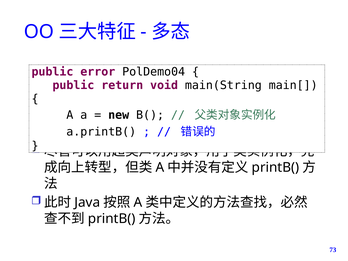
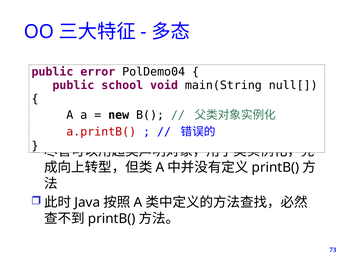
return: return -> school
main[: main[ -> null[
a.printB( colour: black -> red
